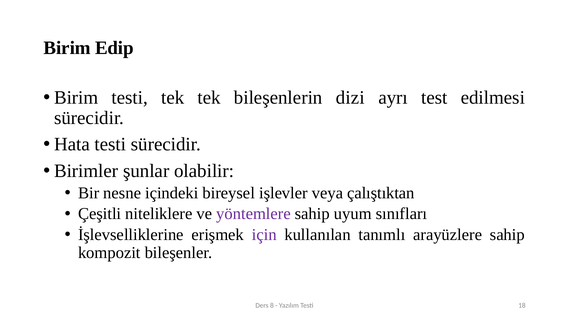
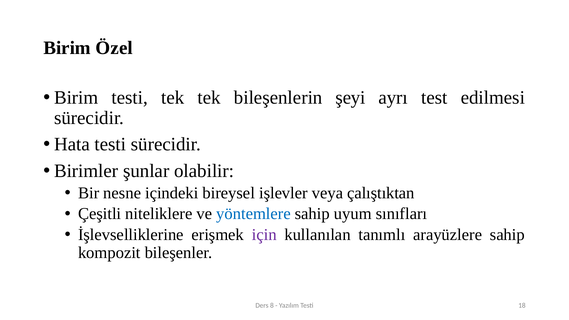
Edip: Edip -> Özel
dizi: dizi -> şeyi
yöntemlere colour: purple -> blue
